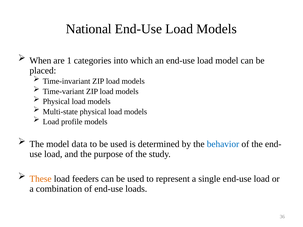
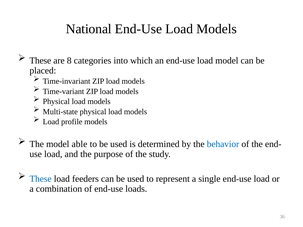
When at (40, 61): When -> These
1: 1 -> 8
data: data -> able
These at (41, 179) colour: orange -> blue
